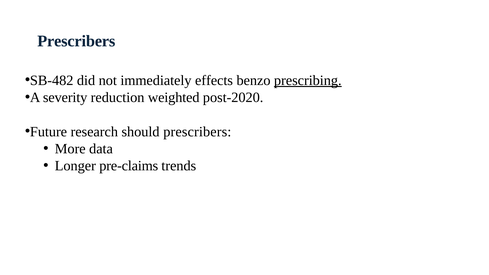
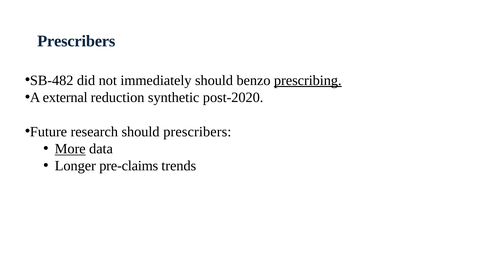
immediately effects: effects -> should
severity: severity -> external
weighted: weighted -> synthetic
More underline: none -> present
